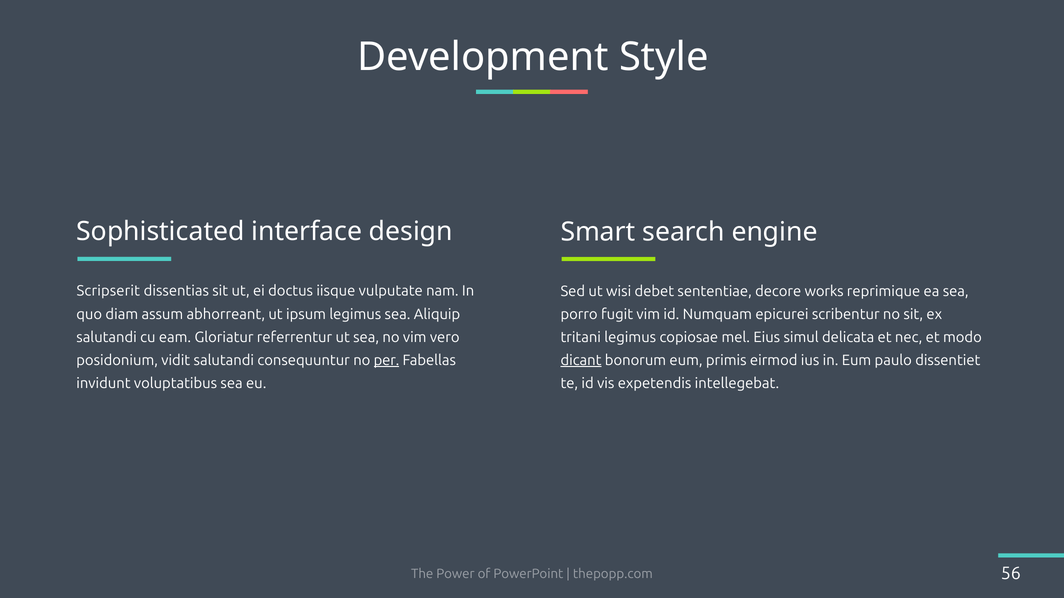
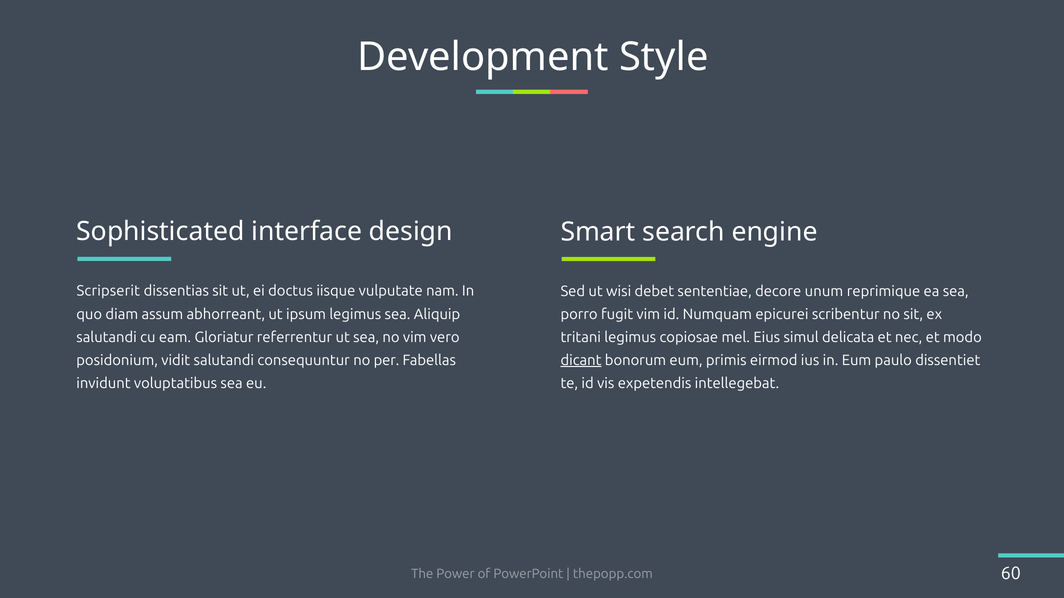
works: works -> unum
per underline: present -> none
56: 56 -> 60
